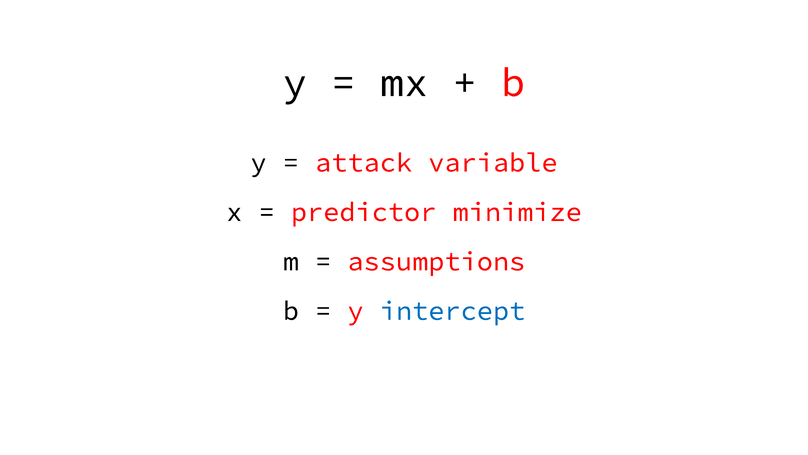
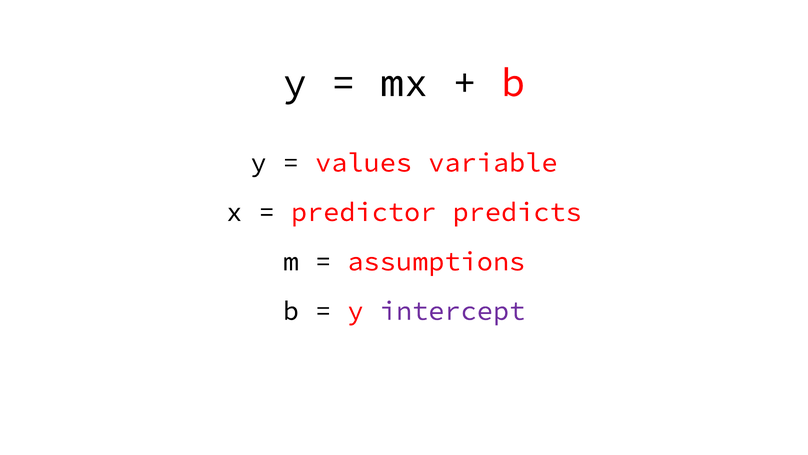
attack: attack -> values
minimize: minimize -> predicts
intercept colour: blue -> purple
